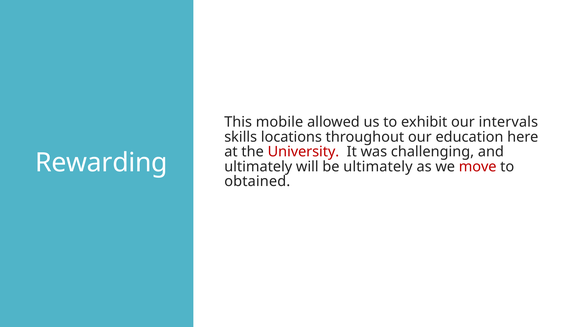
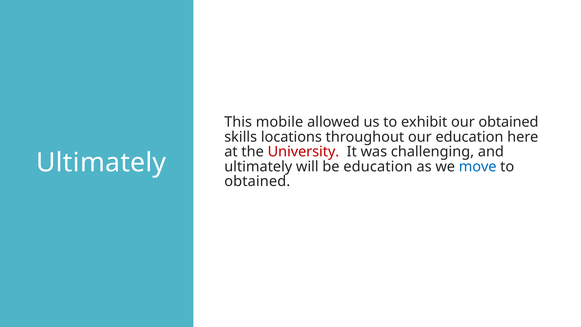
our intervals: intervals -> obtained
Rewarding at (101, 163): Rewarding -> Ultimately
be ultimately: ultimately -> education
move colour: red -> blue
